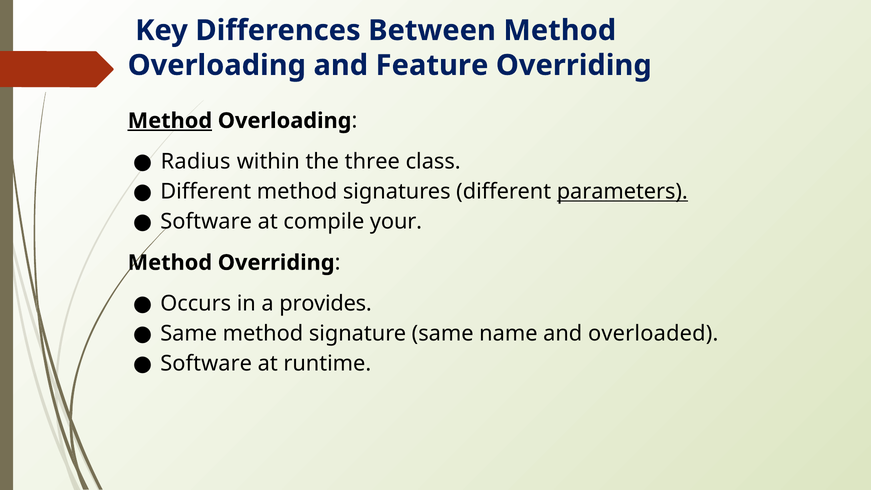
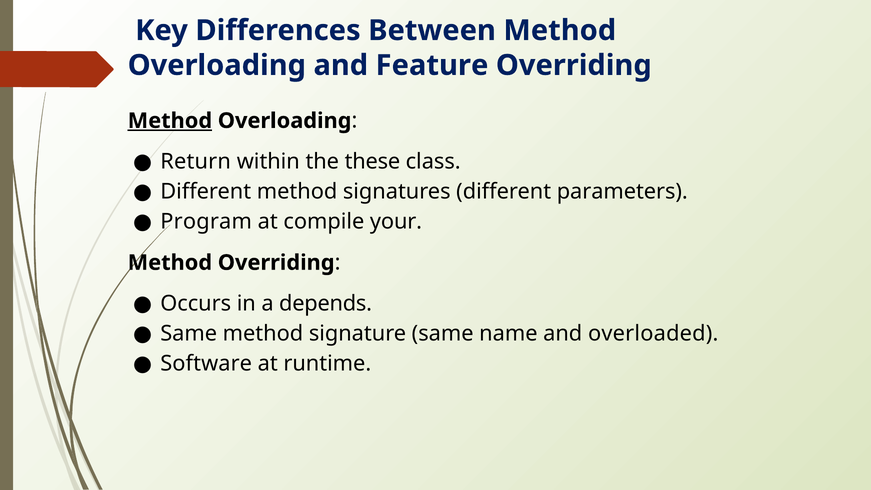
Radius: Radius -> Return
three: three -> these
parameters underline: present -> none
Software at (206, 222): Software -> Program
provides: provides -> depends
